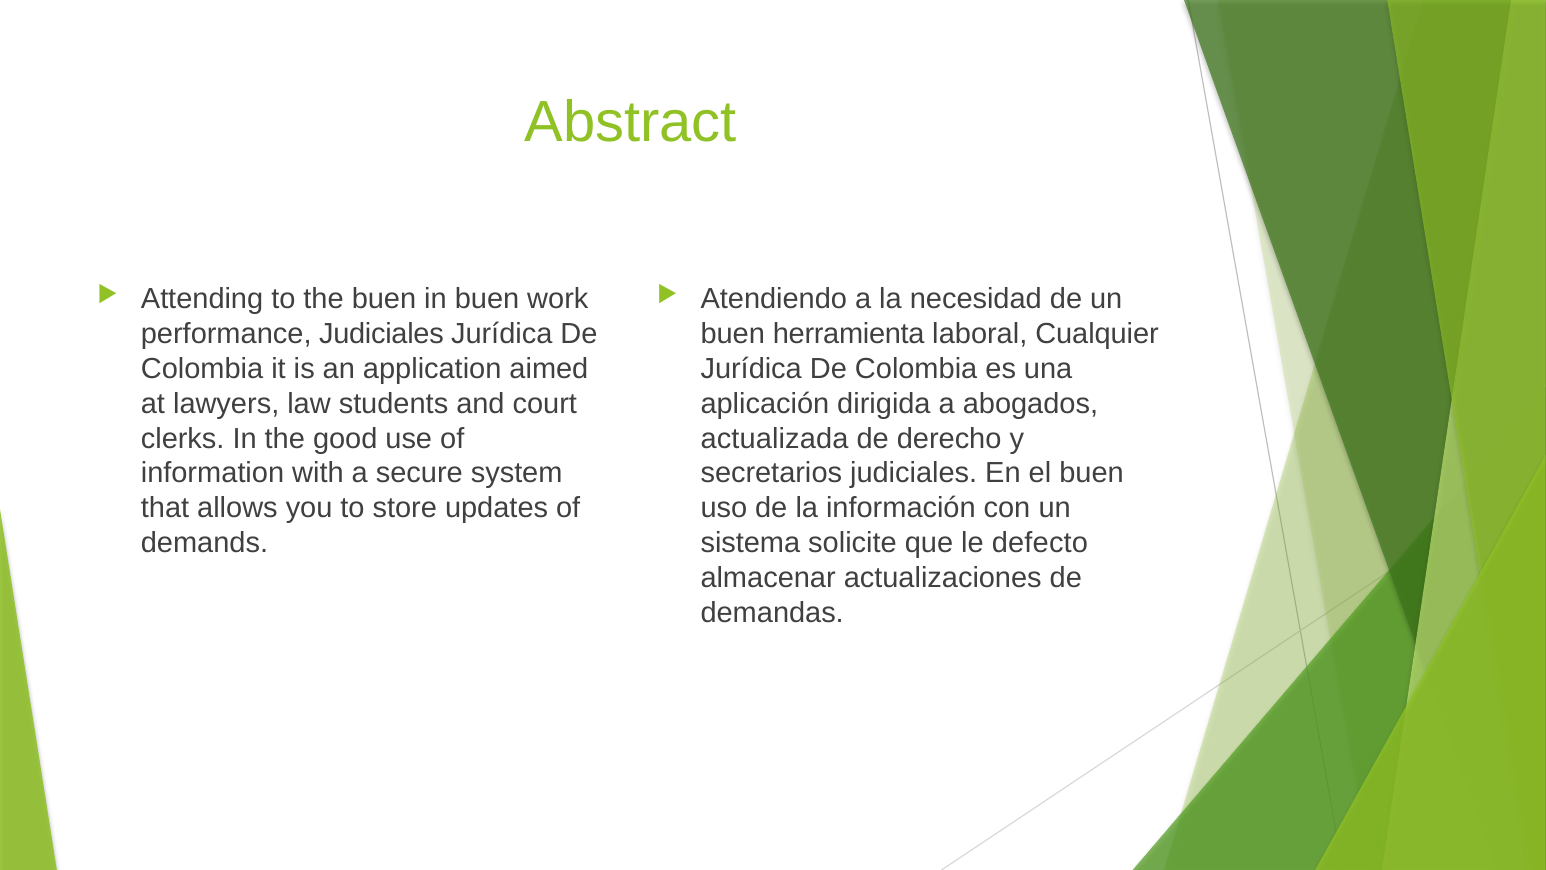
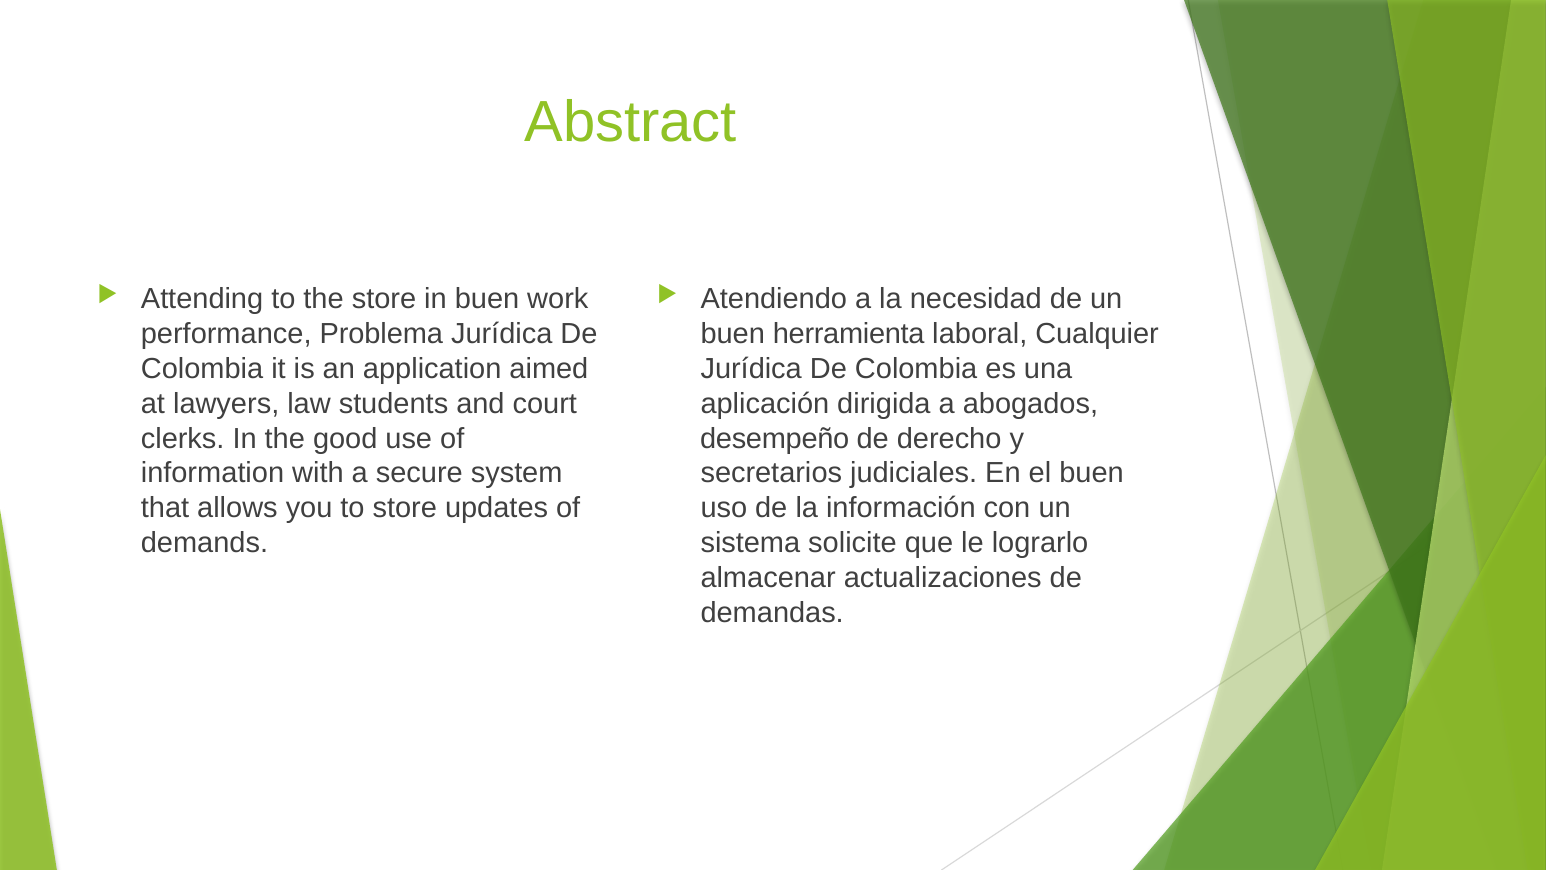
the buen: buen -> store
performance Judiciales: Judiciales -> Problema
actualizada: actualizada -> desempeño
defecto: defecto -> lograrlo
